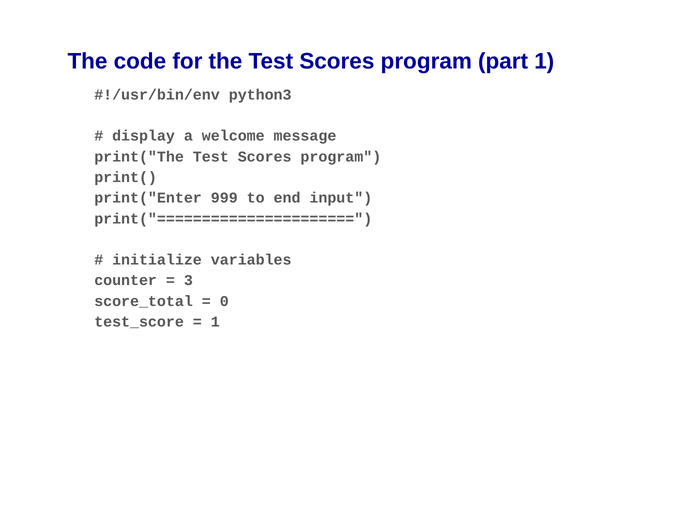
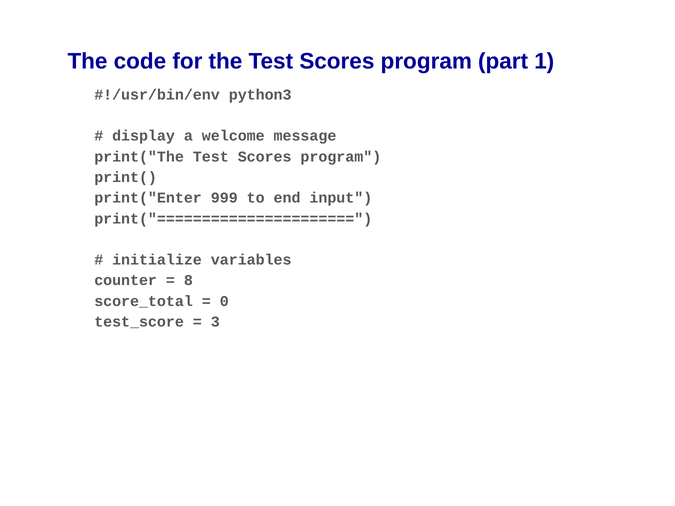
3: 3 -> 8
1 at (215, 322): 1 -> 3
